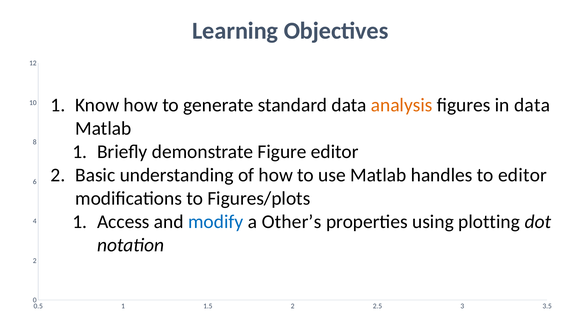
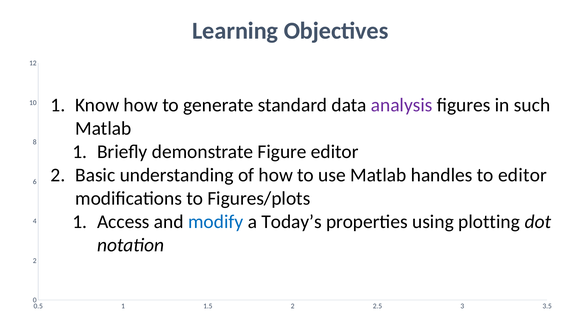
analysis colour: orange -> purple
in data: data -> such
Other’s: Other’s -> Today’s
